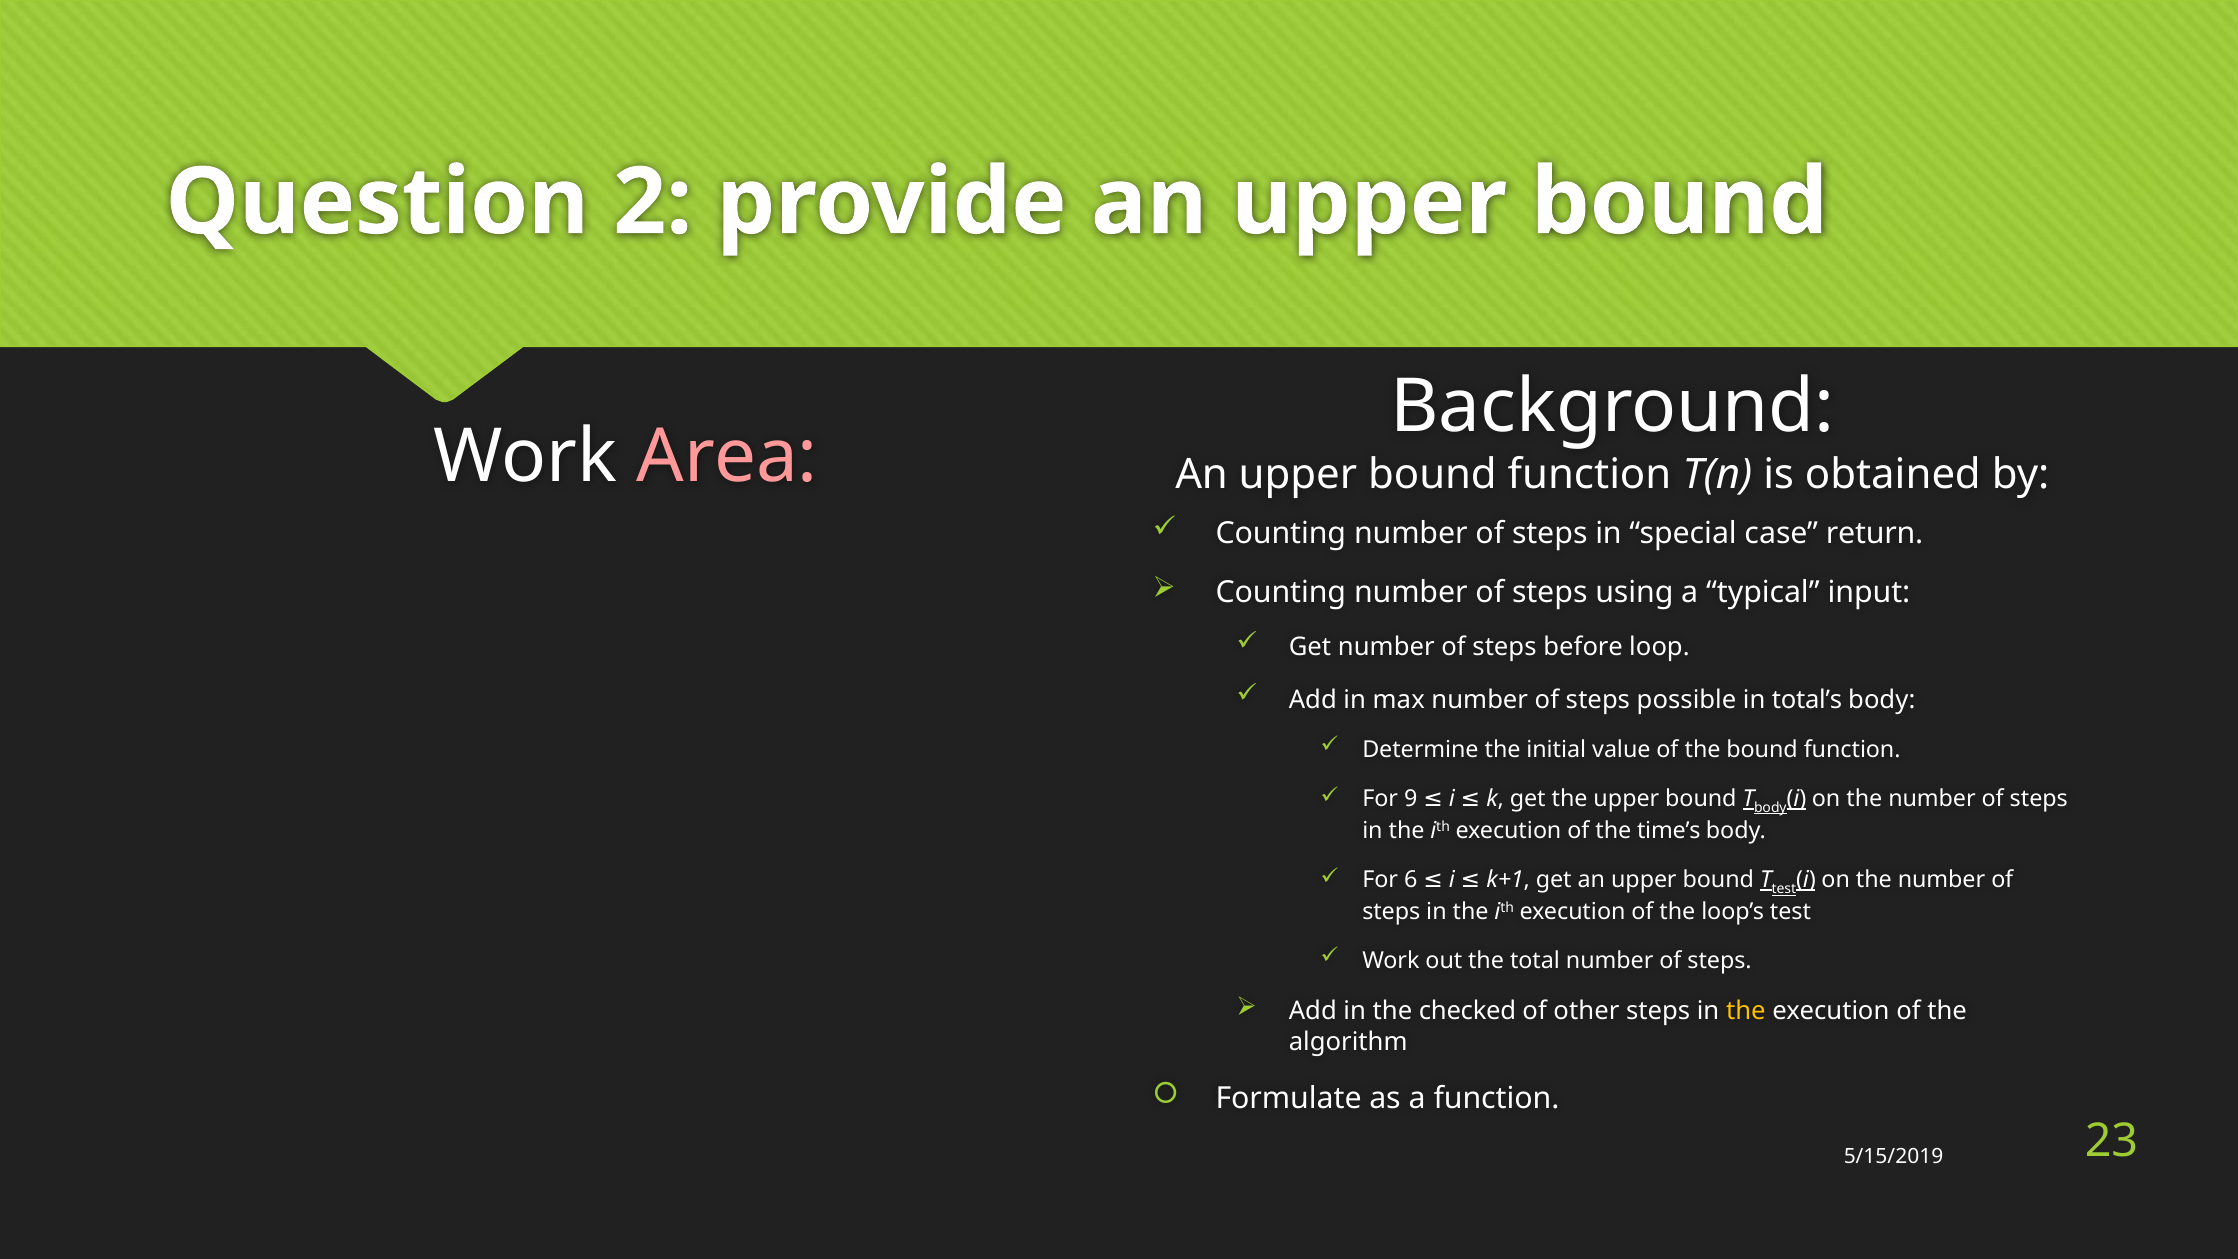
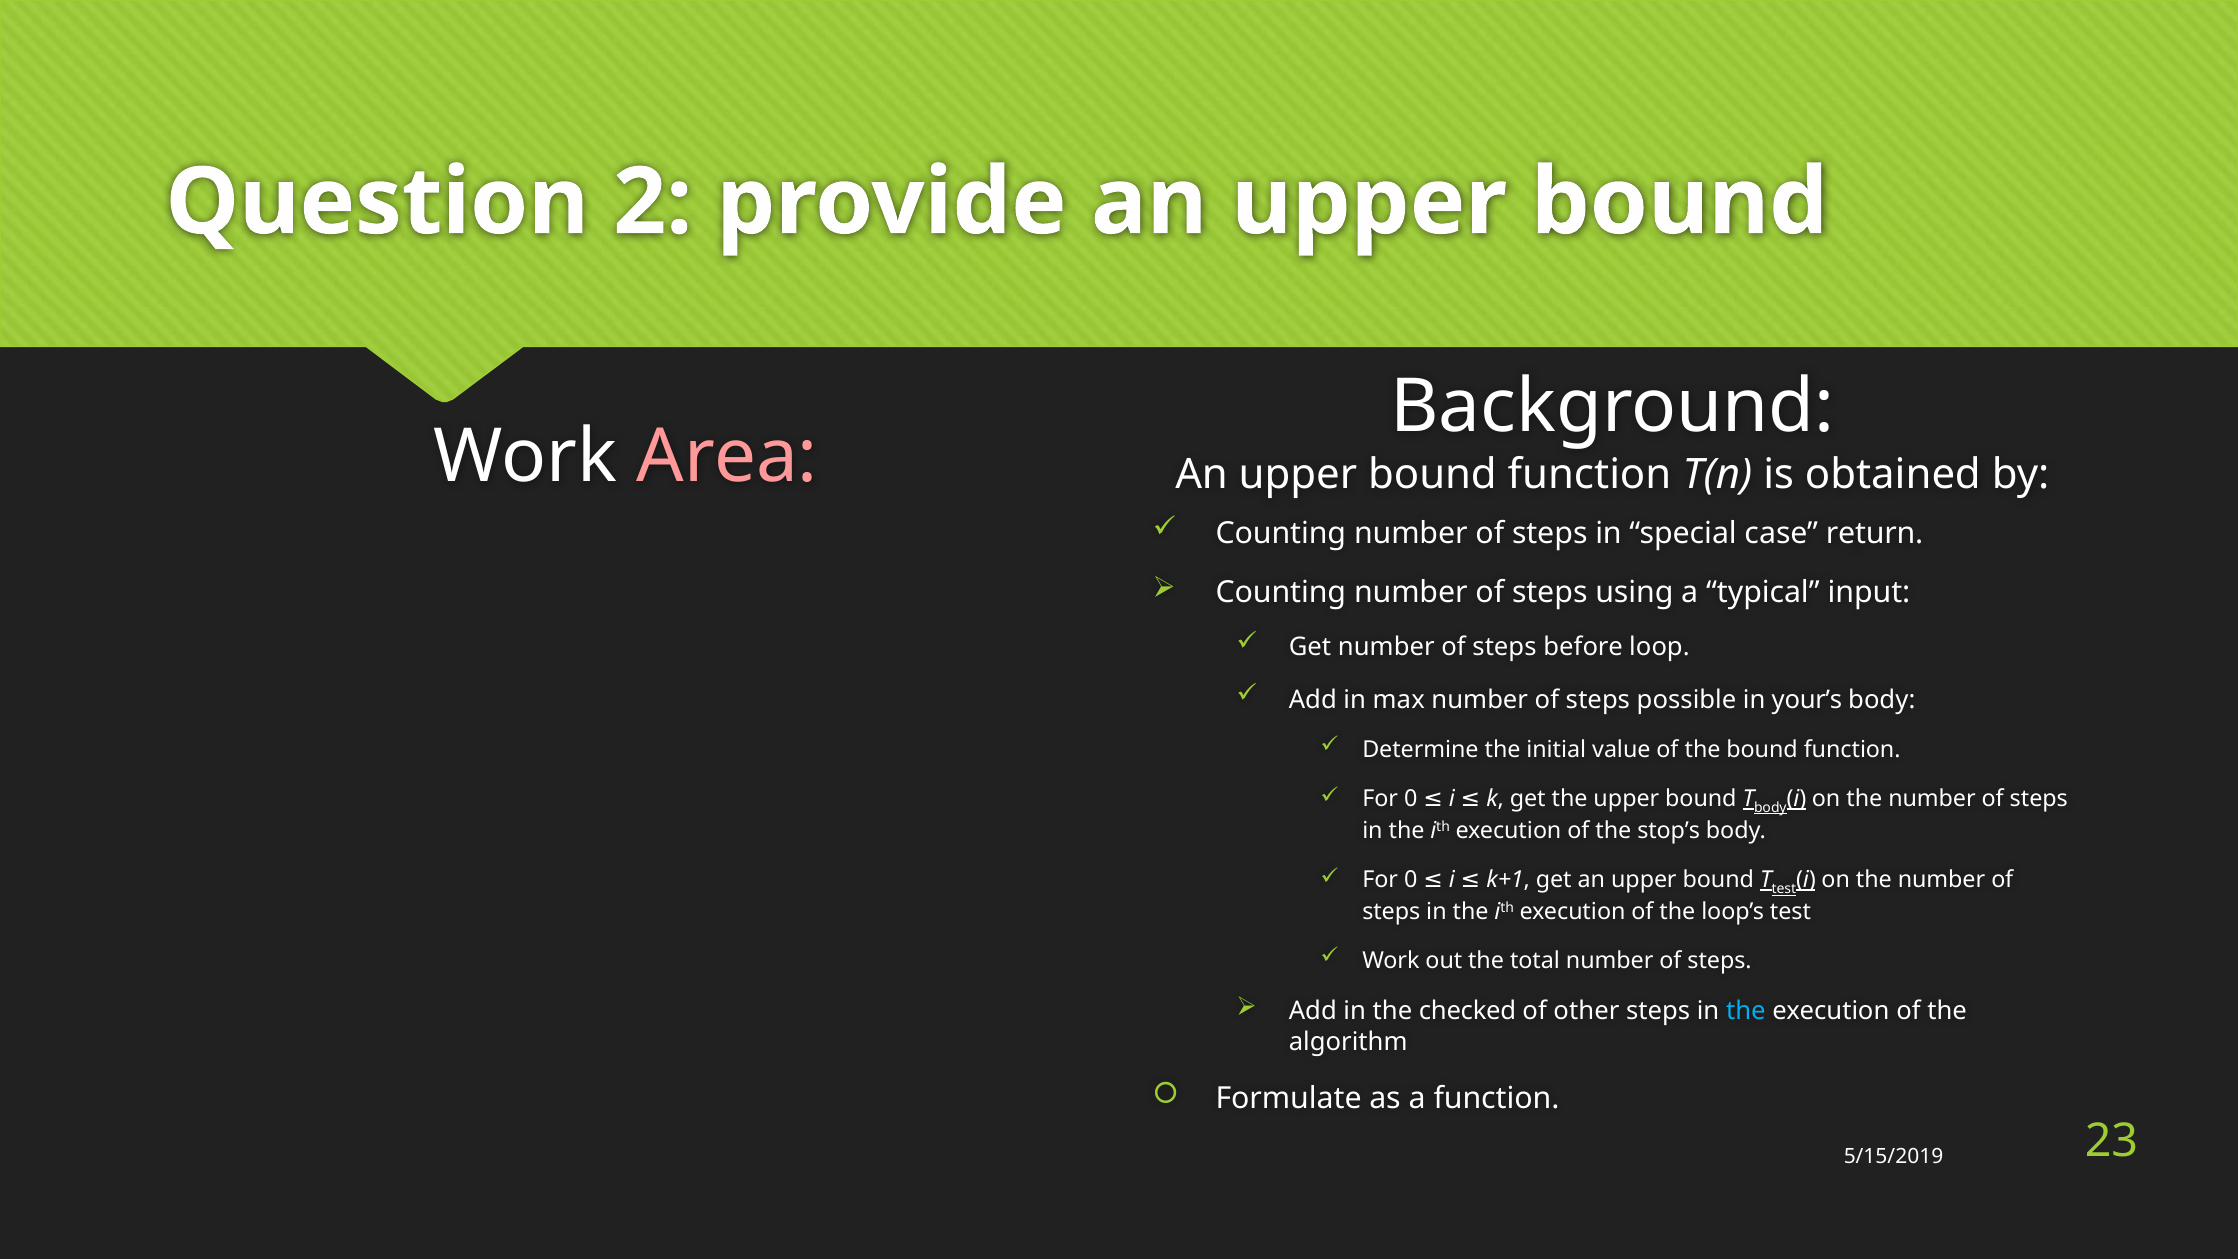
total’s: total’s -> your’s
9 at (1411, 798): 9 -> 0
time’s: time’s -> stop’s
6 at (1411, 880): 6 -> 0
the at (1746, 1011) colour: yellow -> light blue
